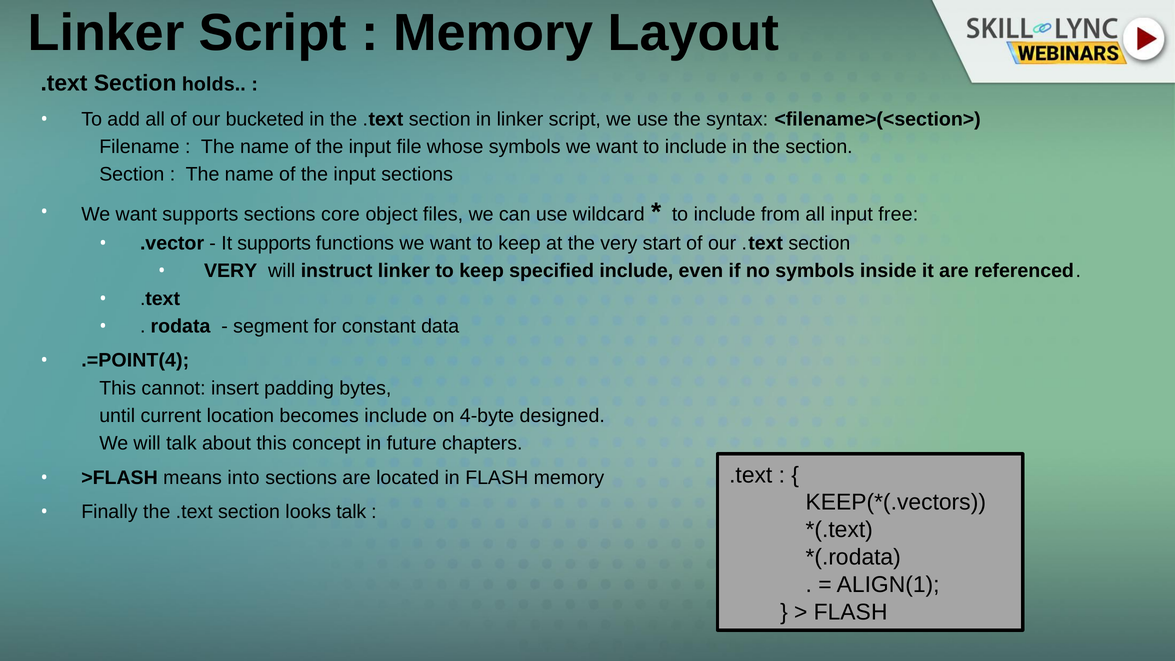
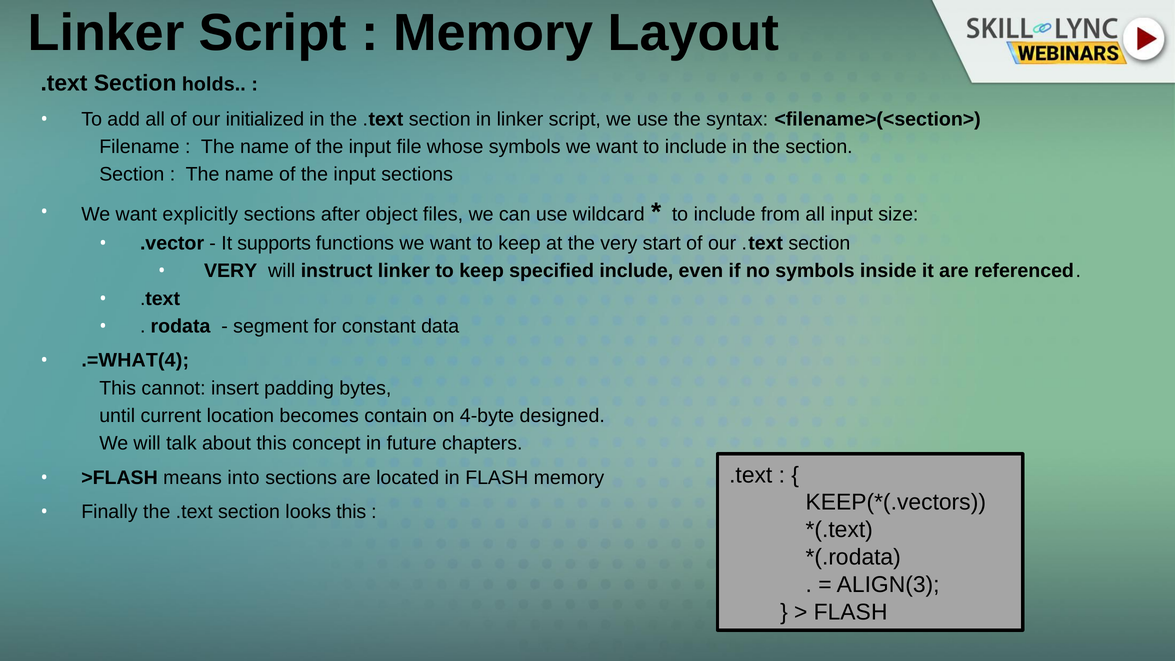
bucketed: bucketed -> initialized
want supports: supports -> explicitly
core: core -> after
free: free -> size
.=POINT(4: .=POINT(4 -> .=WHAT(4
becomes include: include -> contain
looks talk: talk -> this
ALIGN(1: ALIGN(1 -> ALIGN(3
